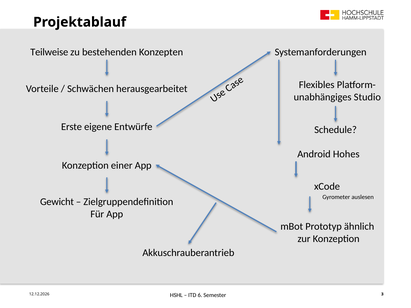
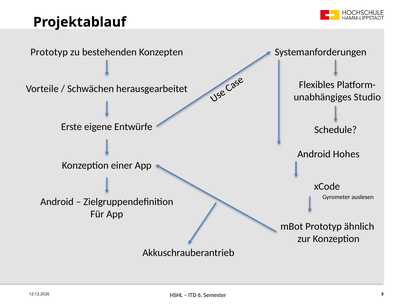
Teilweise at (49, 52): Teilweise -> Prototyp
Gewicht at (57, 202): Gewicht -> Android
